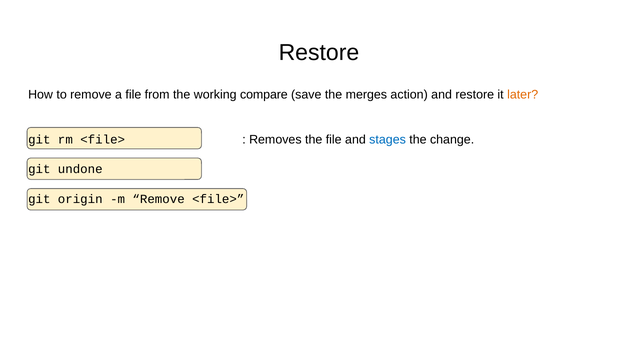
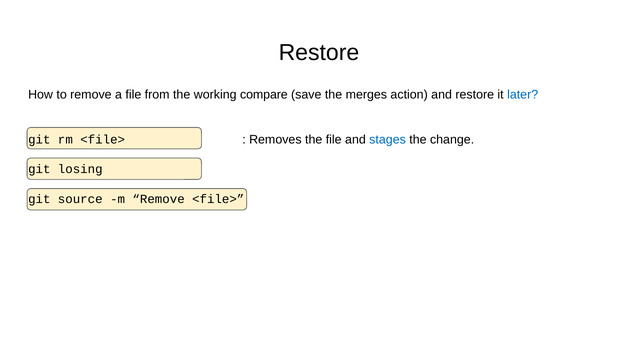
later colour: orange -> blue
undone: undone -> losing
origin: origin -> source
